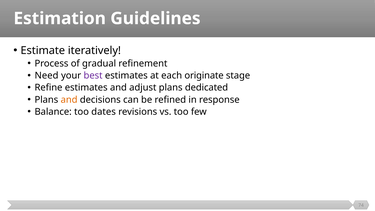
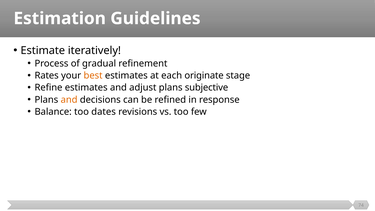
Need: Need -> Rates
best colour: purple -> orange
dedicated: dedicated -> subjective
